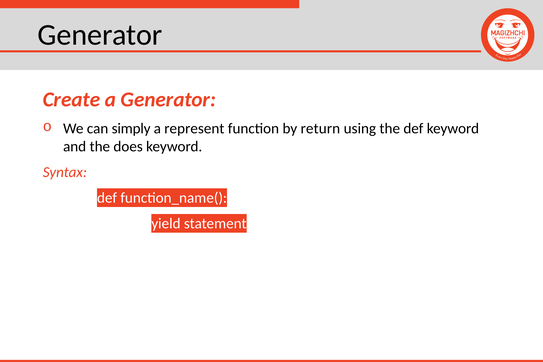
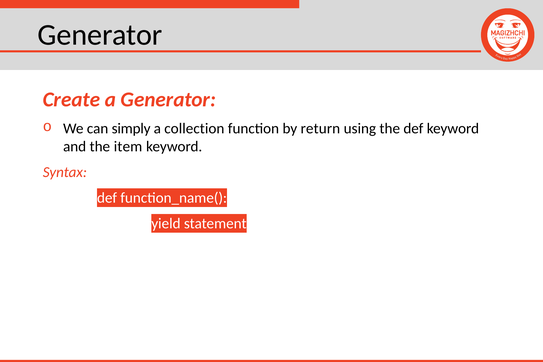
represent: represent -> collection
does: does -> item
